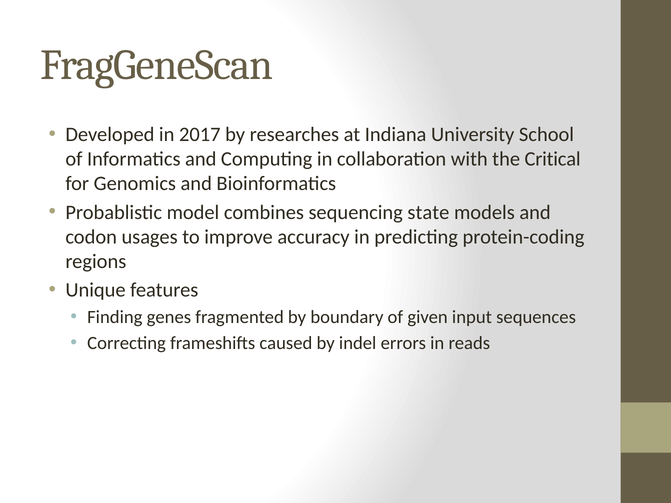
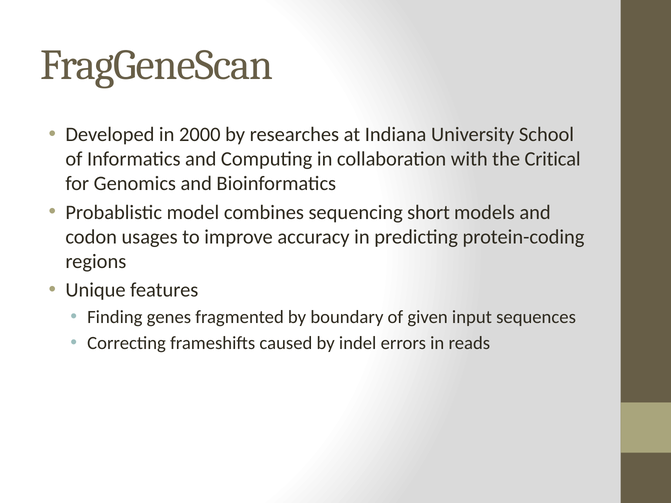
2017: 2017 -> 2000
state: state -> short
